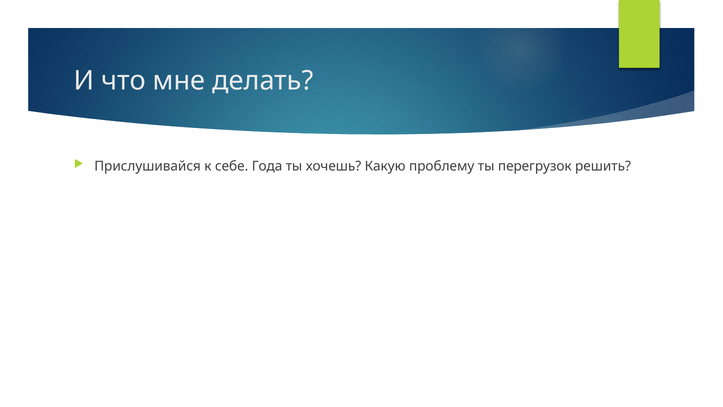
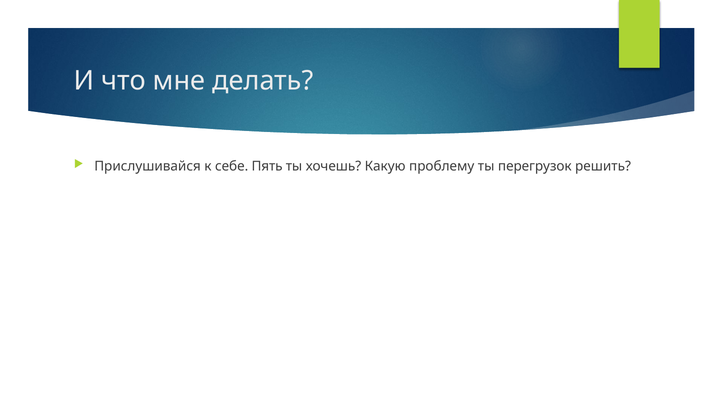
Года: Года -> Пять
